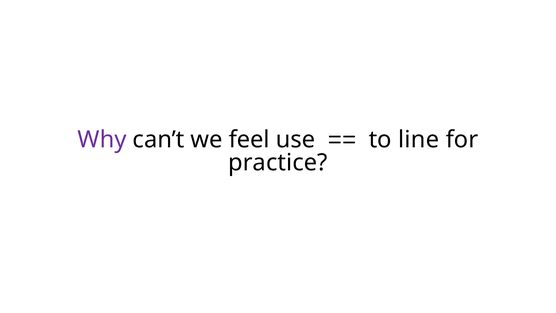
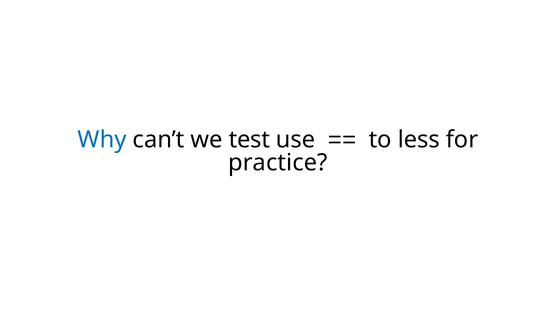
Why colour: purple -> blue
feel: feel -> test
line: line -> less
